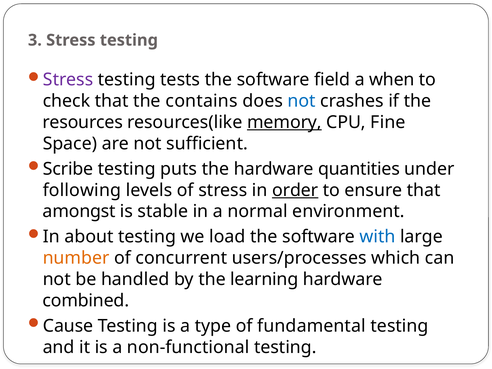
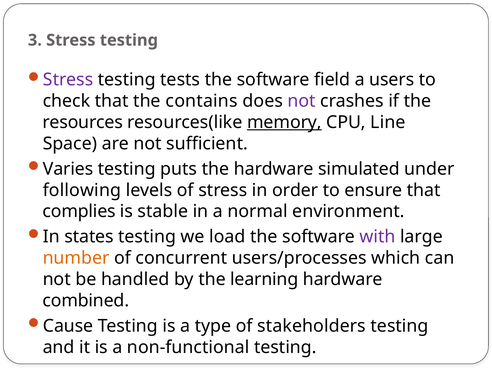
when: when -> users
not at (302, 101) colour: blue -> purple
Fine: Fine -> Line
Scribe: Scribe -> Varies
quantities: quantities -> simulated
order underline: present -> none
amongst: amongst -> complies
about: about -> states
with colour: blue -> purple
fundamental: fundamental -> stakeholders
